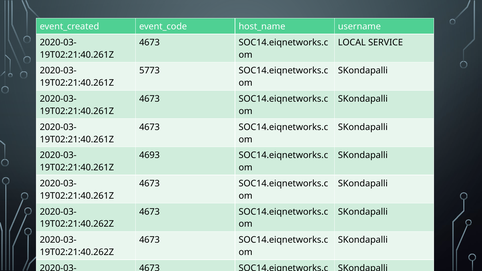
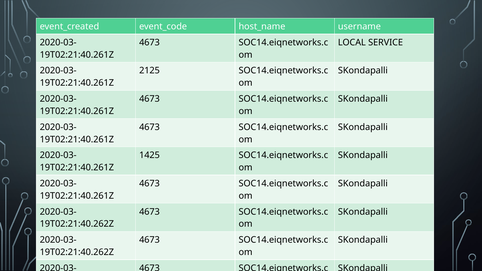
5773: 5773 -> 2125
4693: 4693 -> 1425
